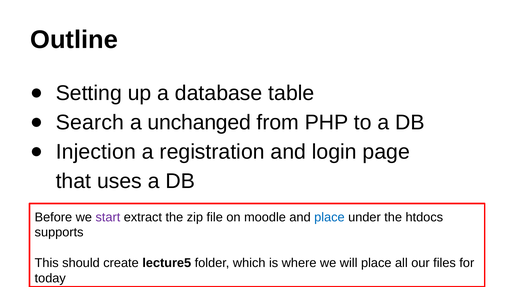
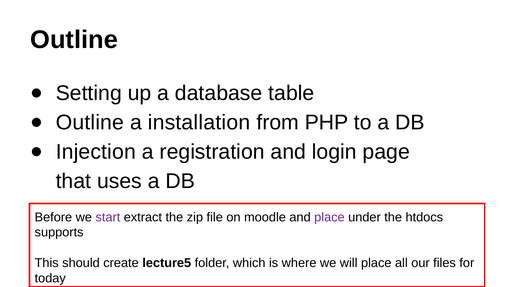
Search at (90, 122): Search -> Outline
unchanged: unchanged -> installation
place at (329, 217) colour: blue -> purple
